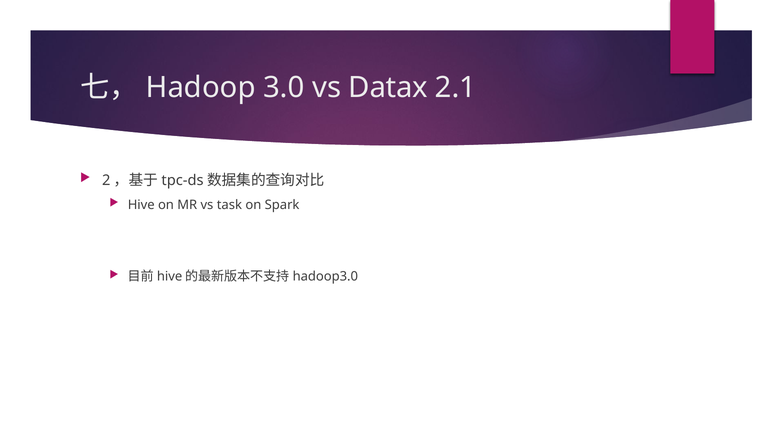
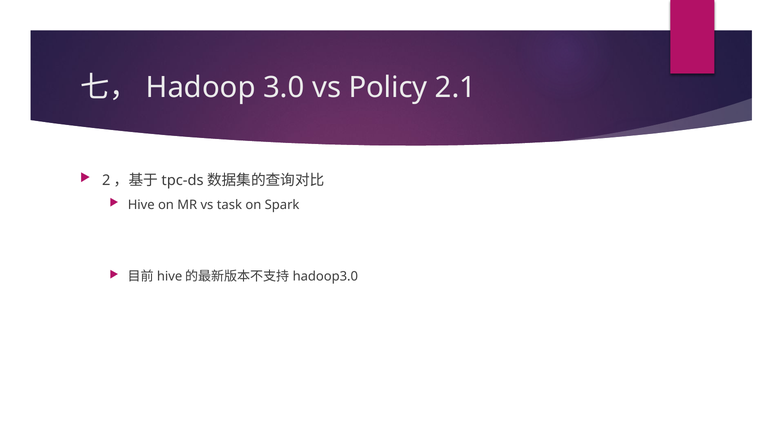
Datax: Datax -> Policy
